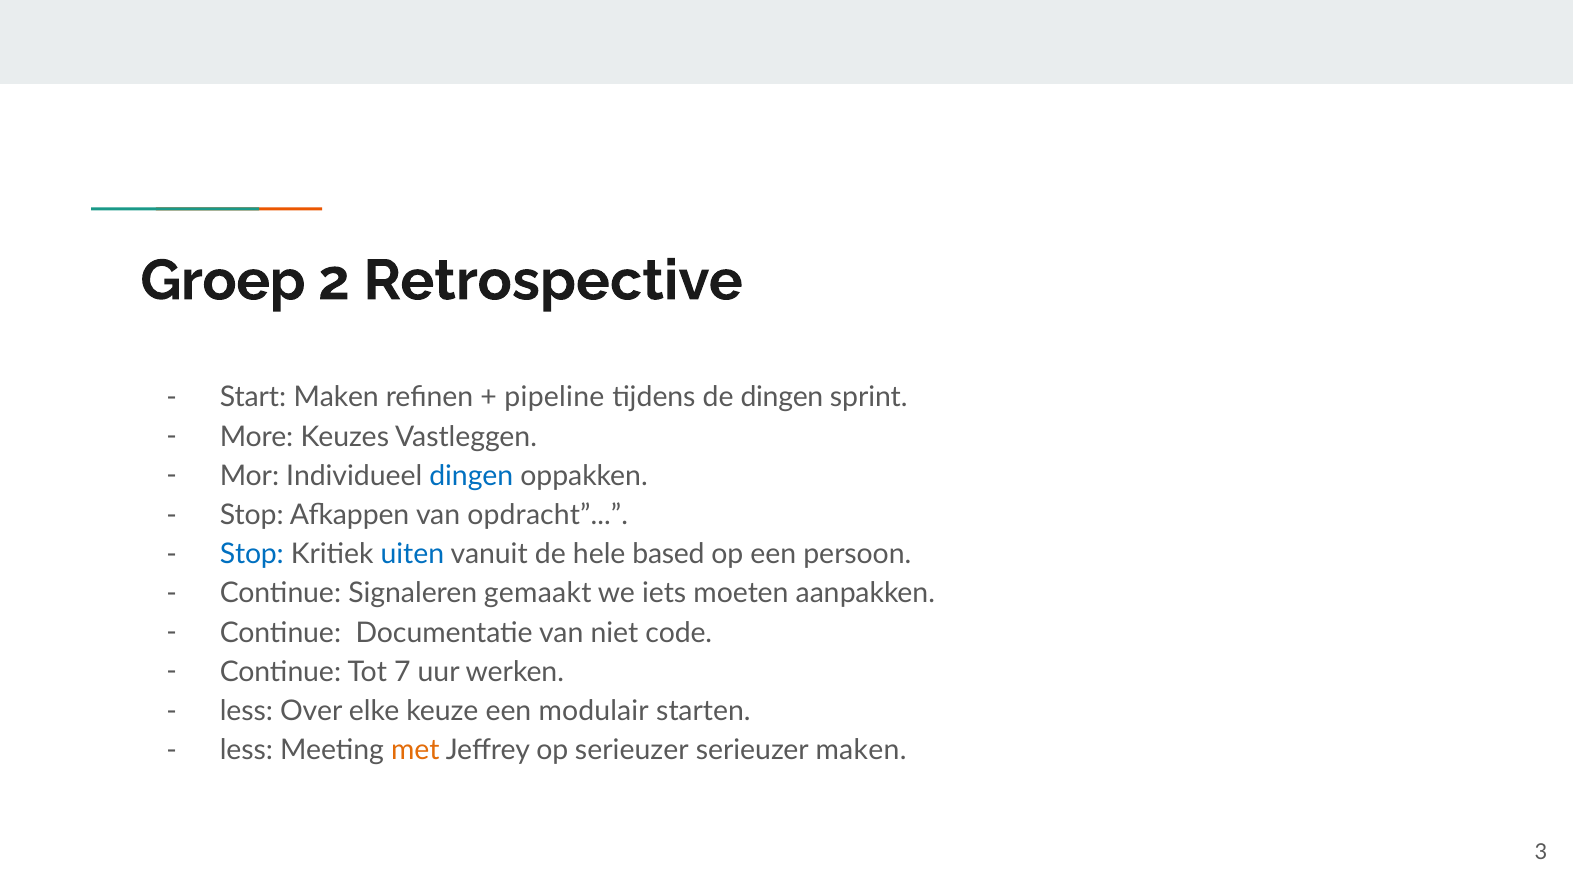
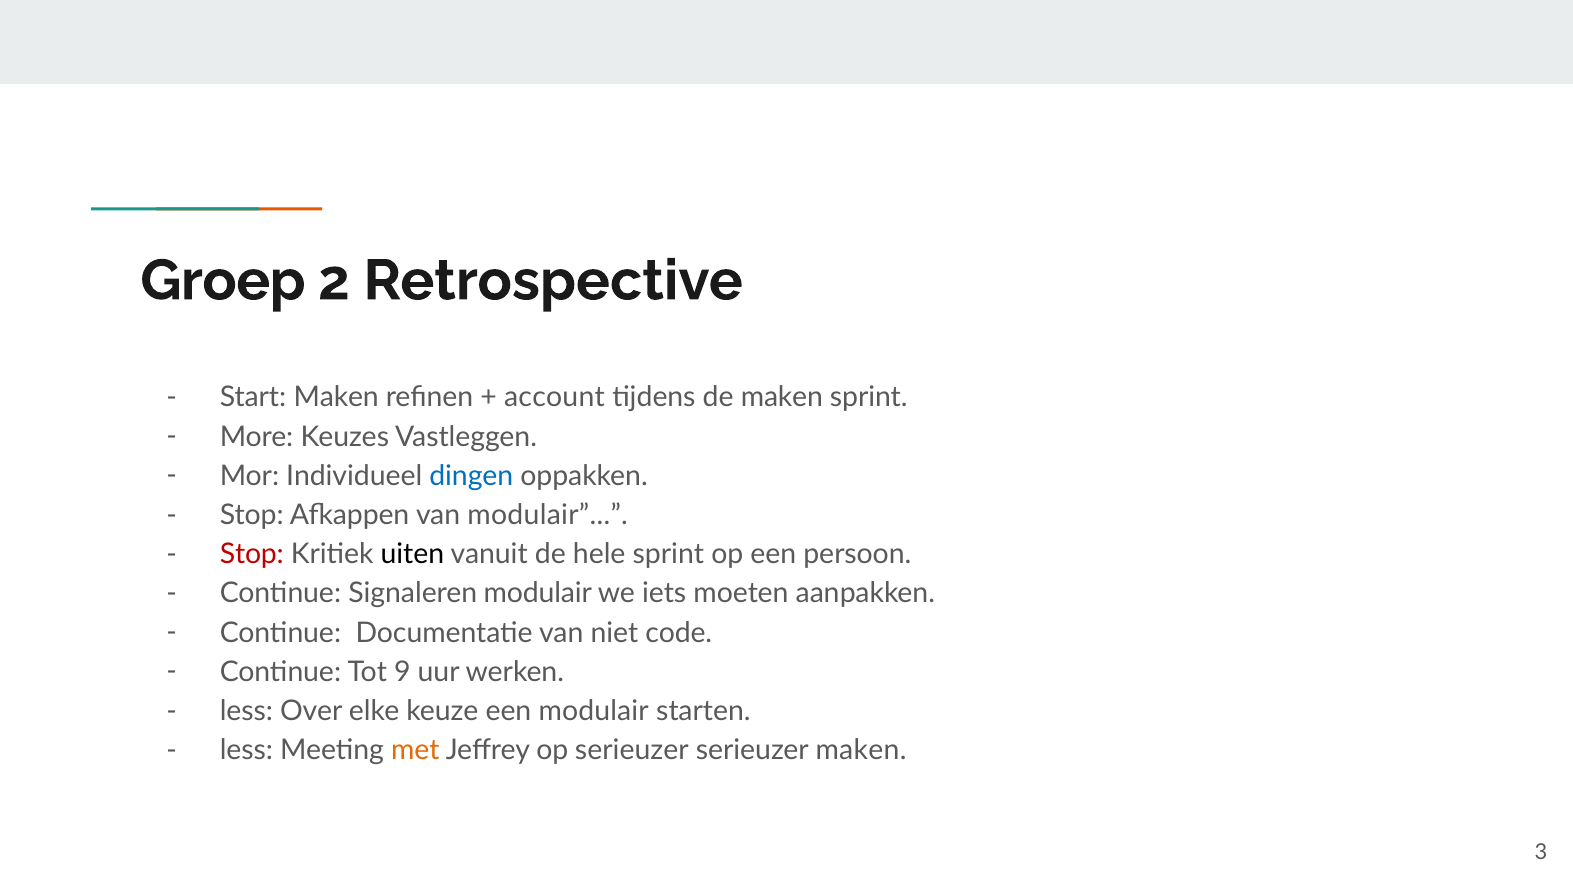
pipeline: pipeline -> account
de dingen: dingen -> maken
van opdracht: opdracht -> modulair
Stop at (252, 554) colour: blue -> red
uiten colour: blue -> black
hele based: based -> sprint
Signaleren gemaakt: gemaakt -> modulair
7: 7 -> 9
